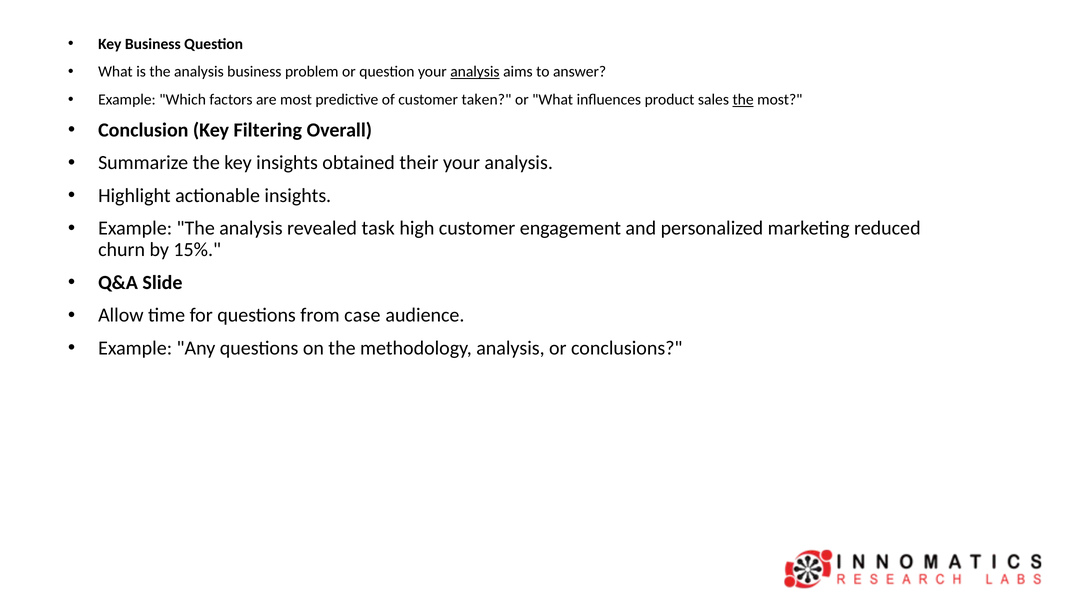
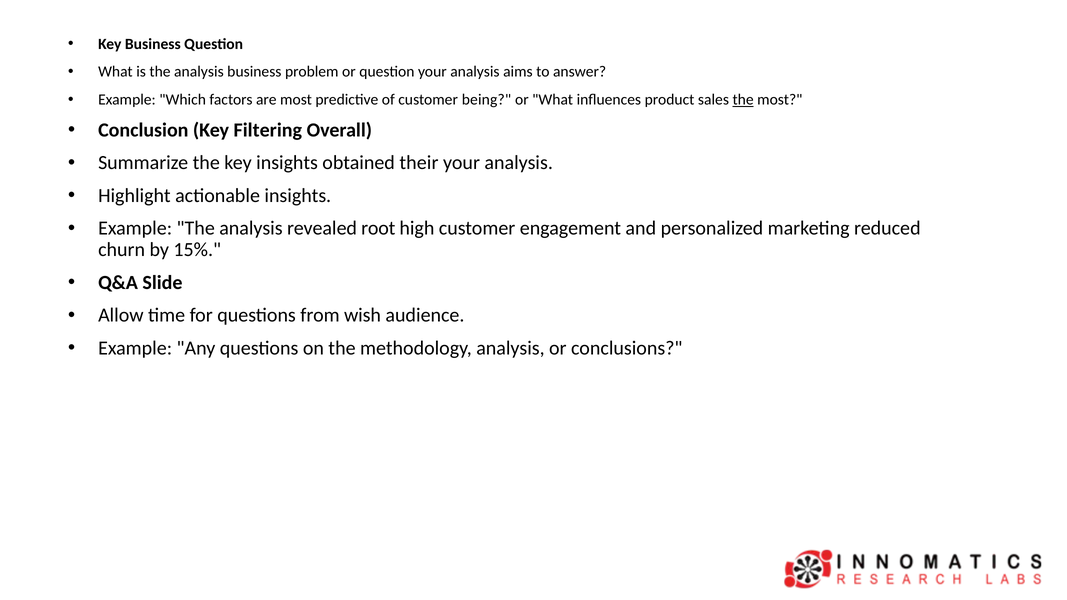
analysis at (475, 72) underline: present -> none
taken: taken -> being
task: task -> root
case: case -> wish
